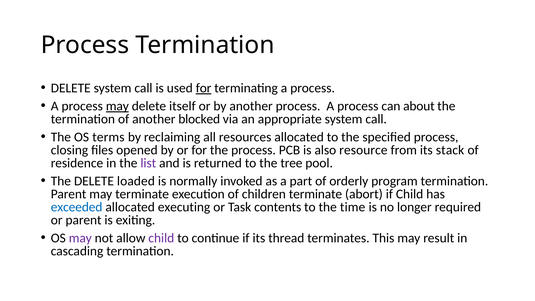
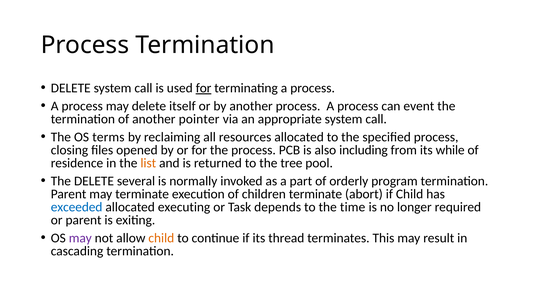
may at (117, 106) underline: present -> none
about: about -> event
blocked: blocked -> pointer
resource: resource -> including
stack: stack -> while
list colour: purple -> orange
loaded: loaded -> several
contents: contents -> depends
child at (161, 238) colour: purple -> orange
